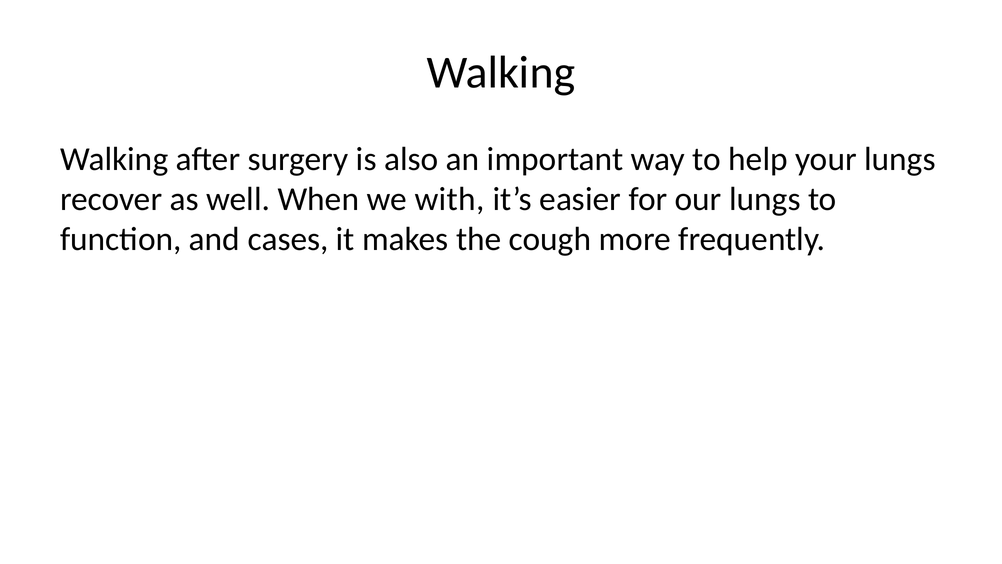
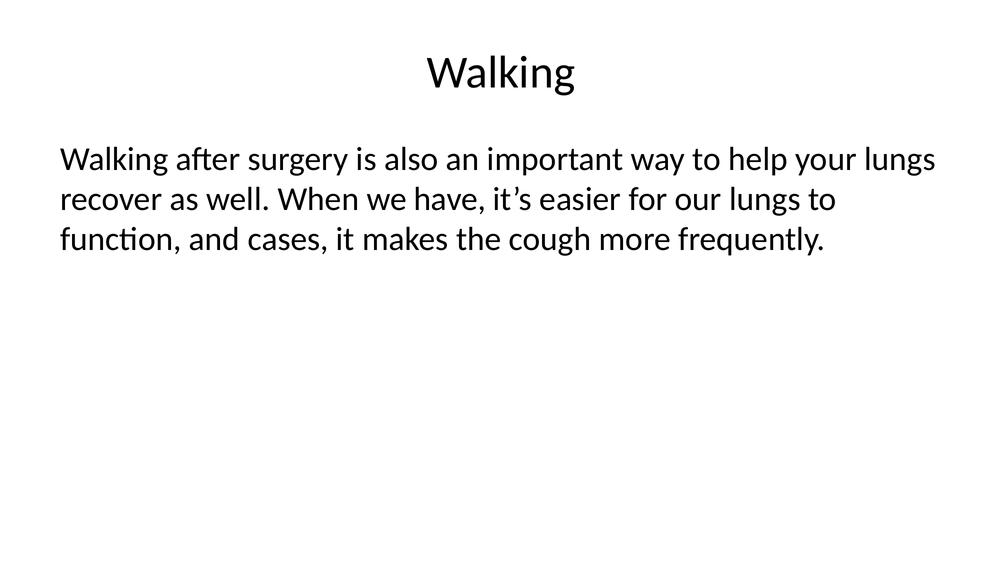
with: with -> have
